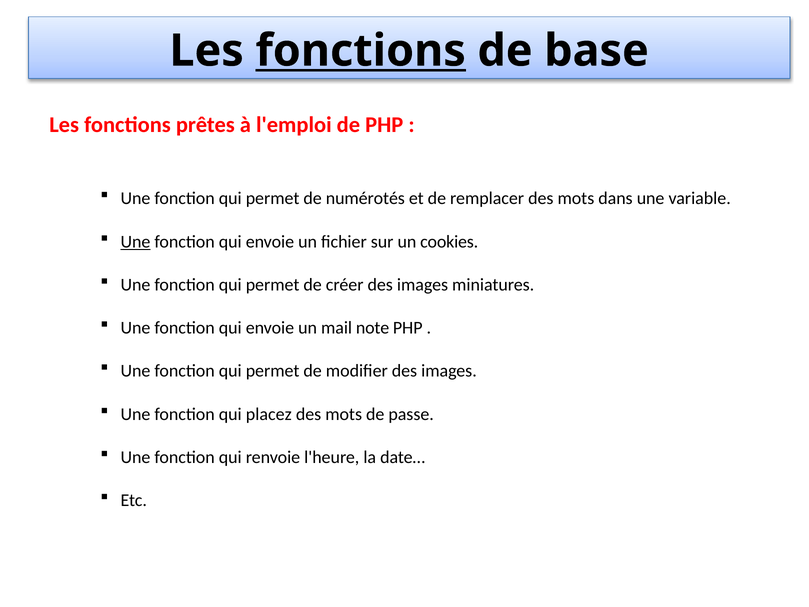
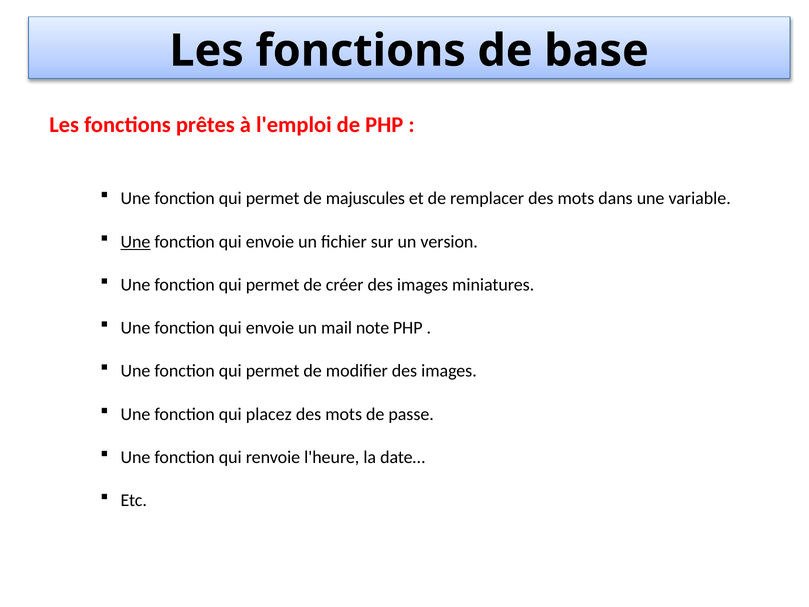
fonctions at (361, 51) underline: present -> none
numérotés: numérotés -> majuscules
cookies: cookies -> version
